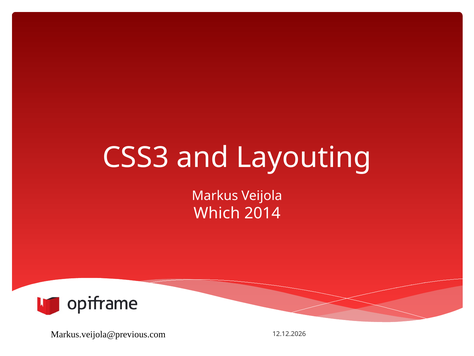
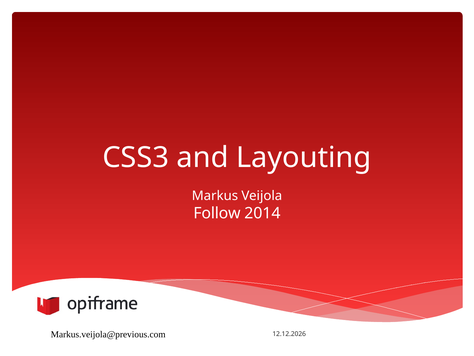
Which: Which -> Follow
